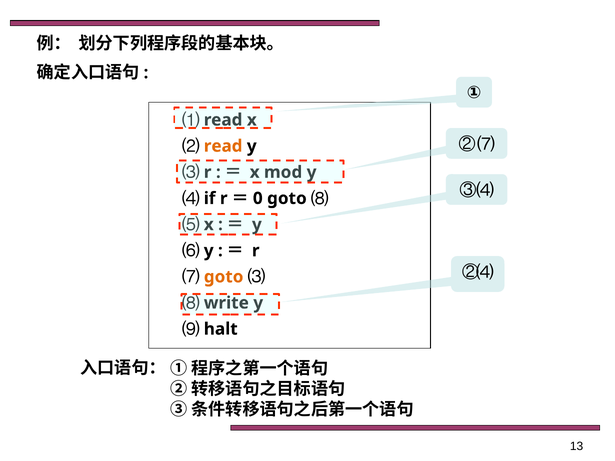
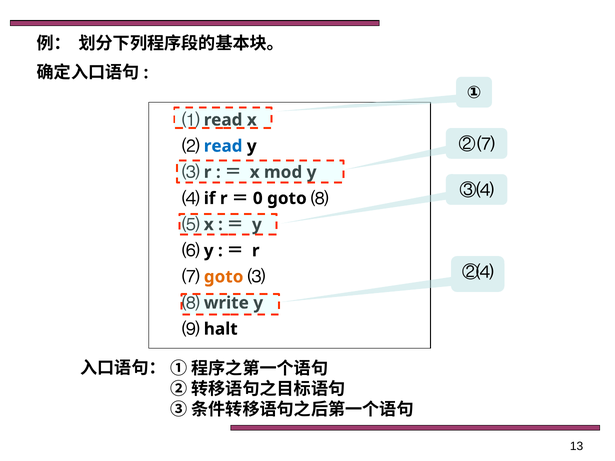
read at (223, 146) colour: orange -> blue
